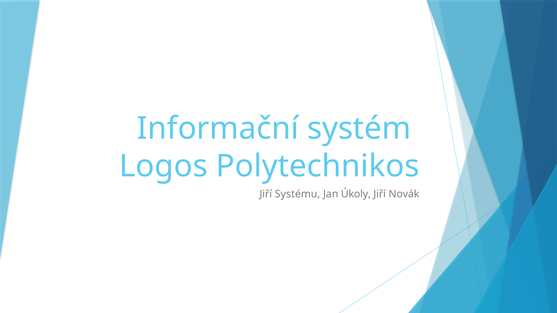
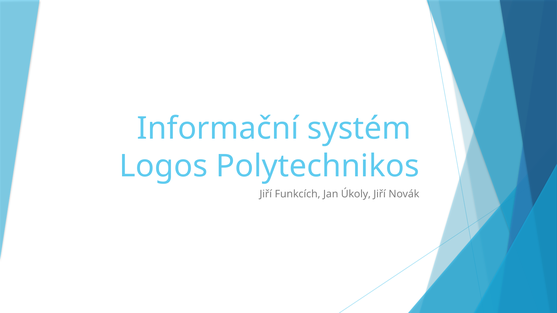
Systému: Systému -> Funkcích
